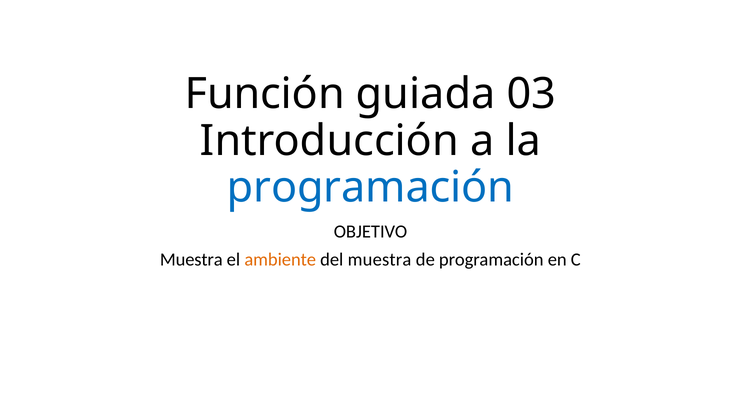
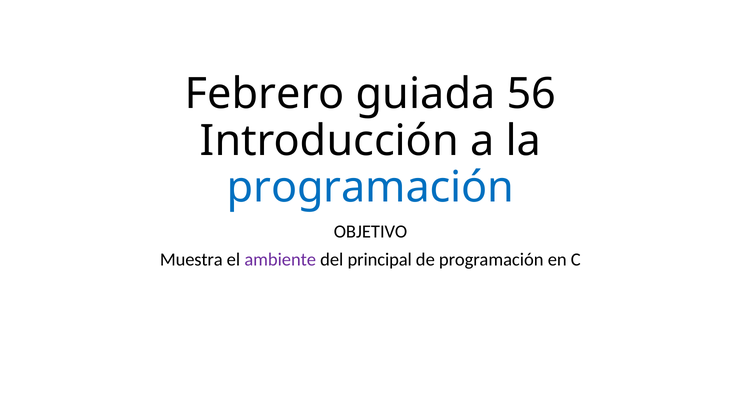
Función: Función -> Febrero
03: 03 -> 56
ambiente colour: orange -> purple
del muestra: muestra -> principal
